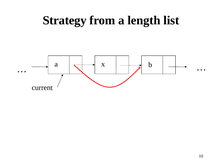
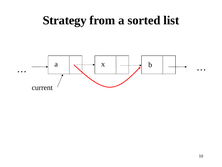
length: length -> sorted
